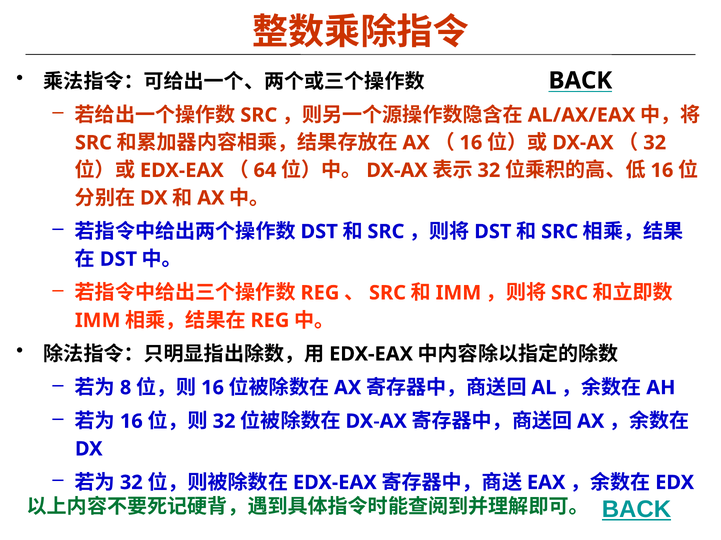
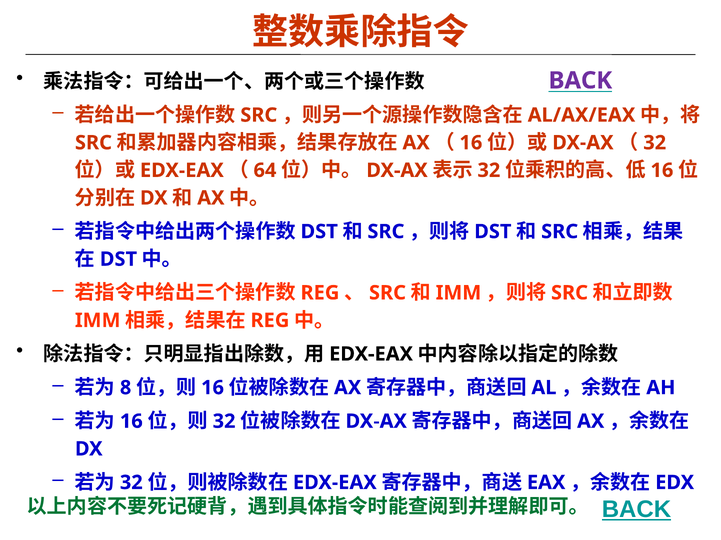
BACK at (580, 81) colour: black -> purple
